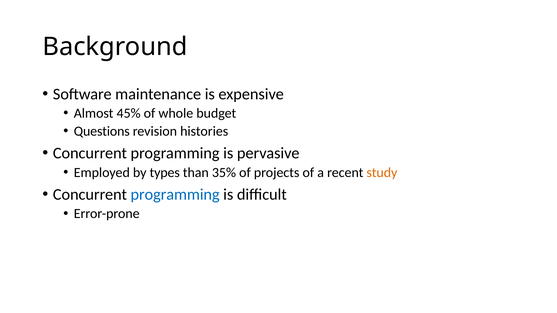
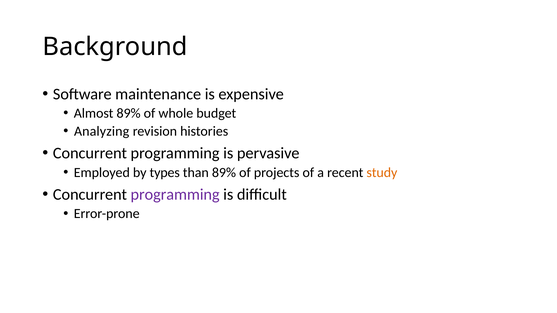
Almost 45%: 45% -> 89%
Questions: Questions -> Analyzing
than 35%: 35% -> 89%
programming at (175, 195) colour: blue -> purple
